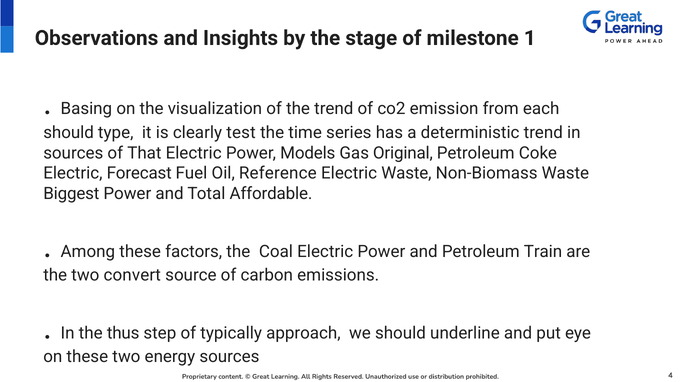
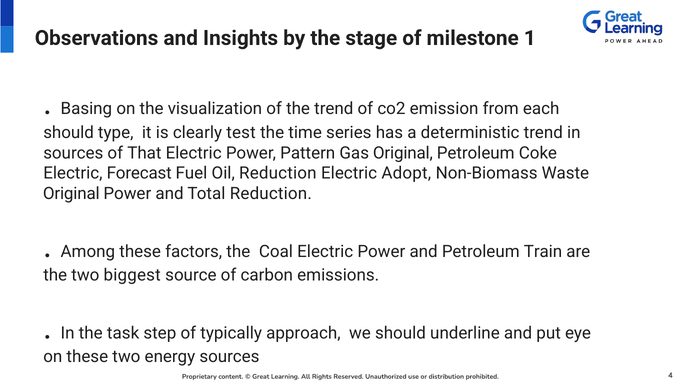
Models: Models -> Pattern
Oil Reference: Reference -> Reduction
Electric Waste: Waste -> Adopt
Biggest at (71, 194): Biggest -> Original
Total Affordable: Affordable -> Reduction
convert: convert -> biggest
thus: thus -> task
